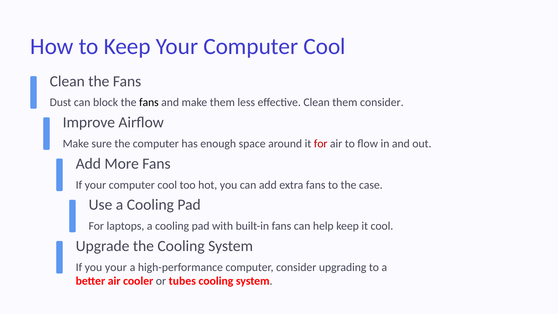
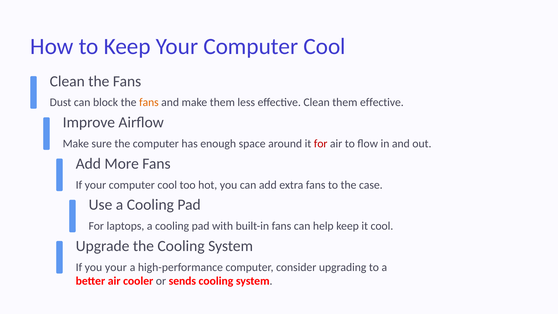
fans at (149, 102) colour: black -> orange
them consider: consider -> effective
tubes: tubes -> sends
